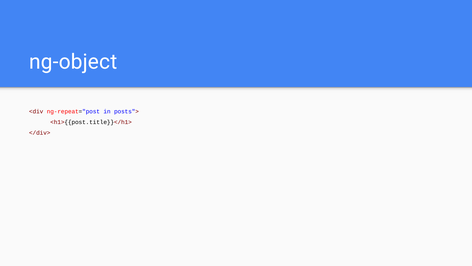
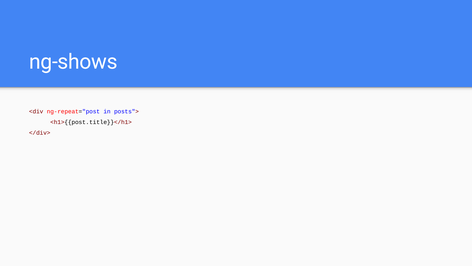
ng-object: ng-object -> ng-shows
